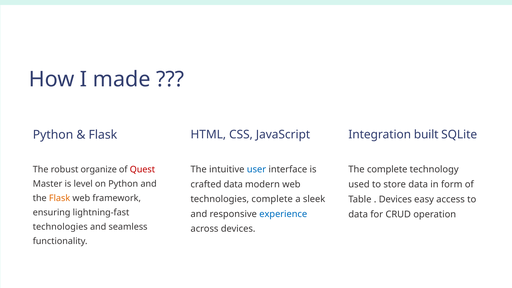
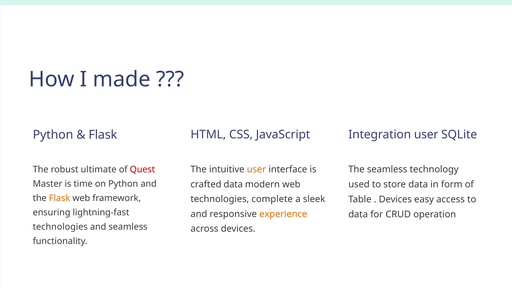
Integration built: built -> user
organize: organize -> ultimate
user at (257, 169) colour: blue -> orange
The complete: complete -> seamless
level: level -> time
experience colour: blue -> orange
